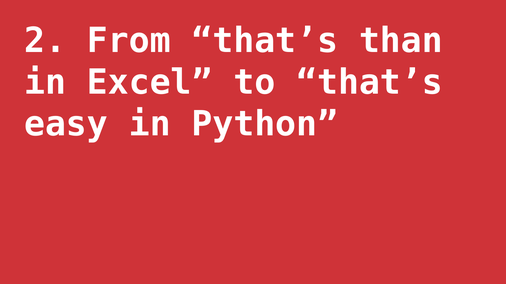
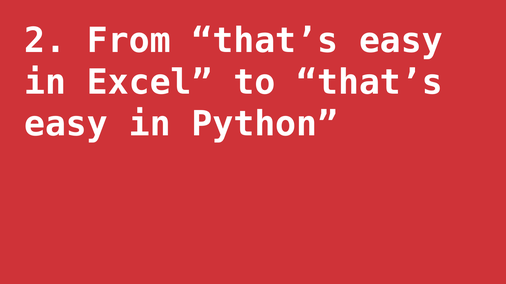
From that’s than: than -> easy
